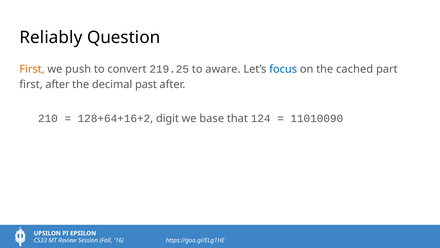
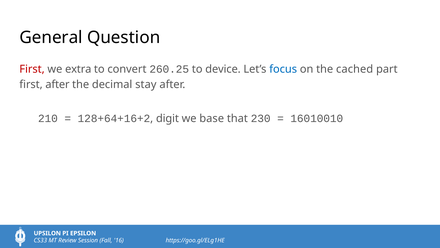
Reliably: Reliably -> General
First at (32, 69) colour: orange -> red
push: push -> extra
219.25: 219.25 -> 260.25
aware: aware -> device
past: past -> stay
124: 124 -> 230
11010090: 11010090 -> 16010010
